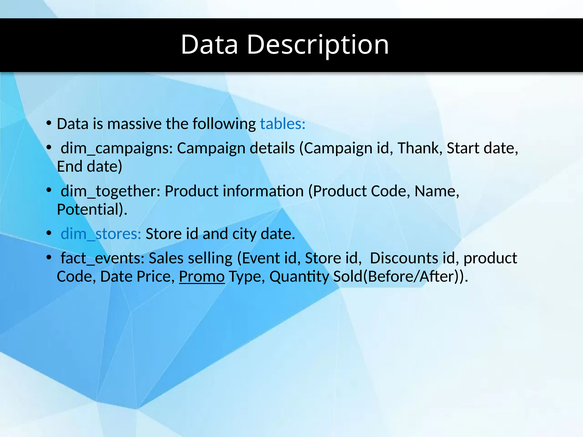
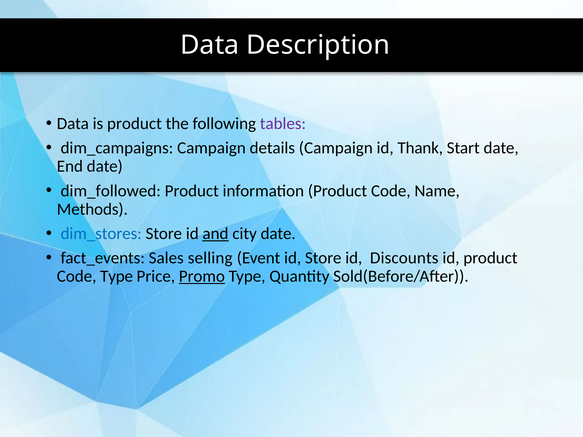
is massive: massive -> product
tables colour: blue -> purple
dim_together: dim_together -> dim_followed
Potential: Potential -> Methods
and underline: none -> present
Code Date: Date -> Type
